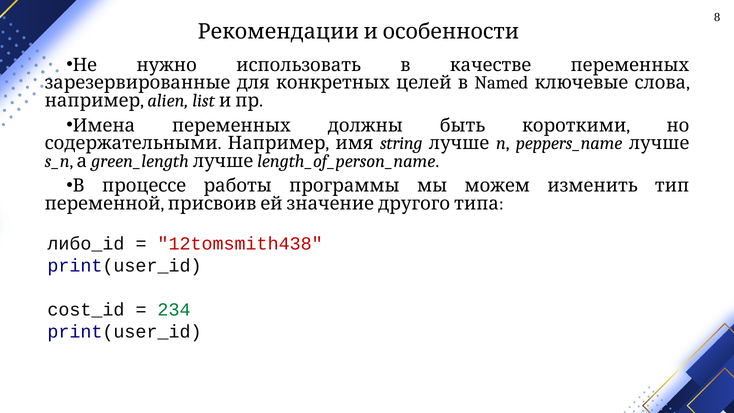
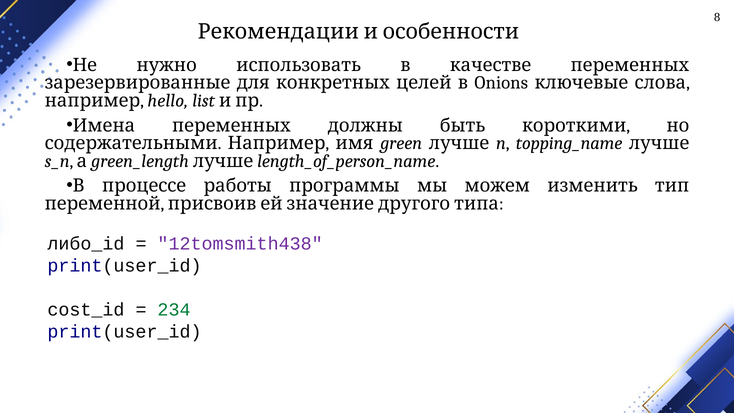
Named: Named -> Onions
alien: alien -> hello
string: string -> green
peppers_name: peppers_name -> topping_name
12tomsmith438 colour: red -> purple
